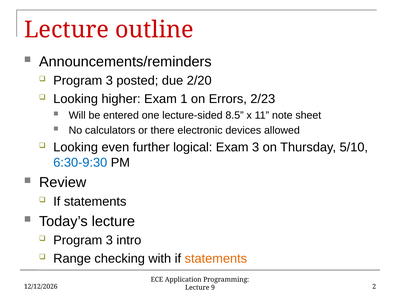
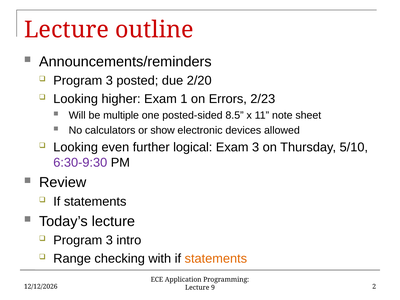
entered: entered -> multiple
lecture-sided: lecture-sided -> posted-sided
there: there -> show
6:30-9:30 colour: blue -> purple
